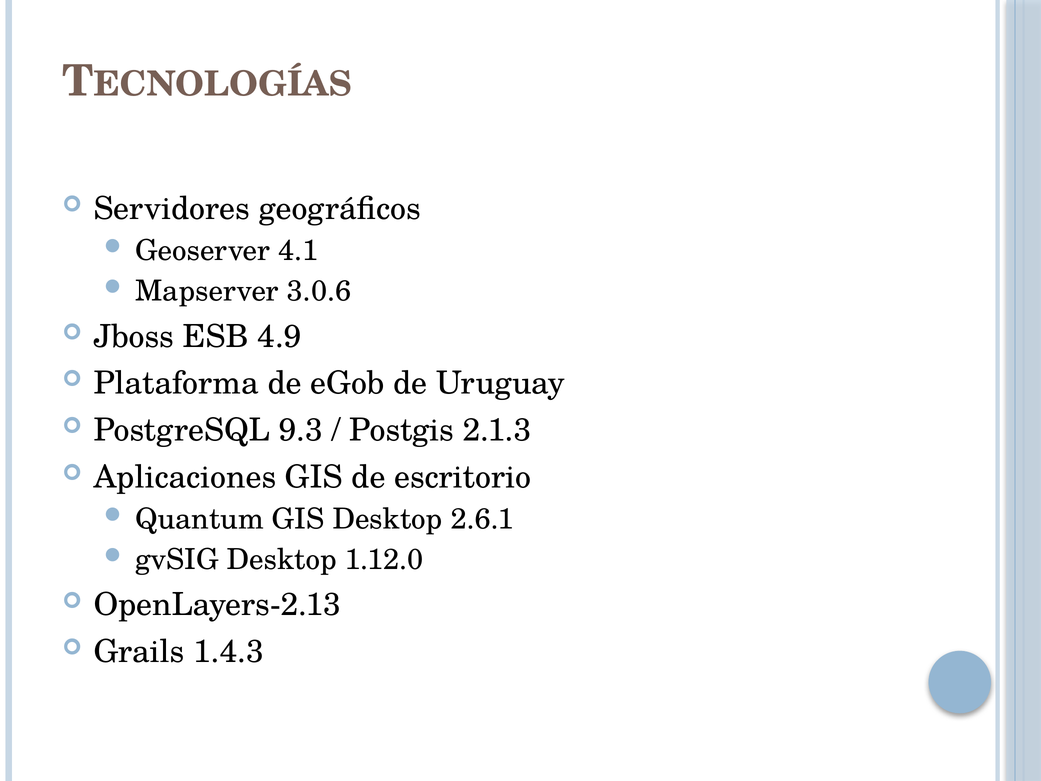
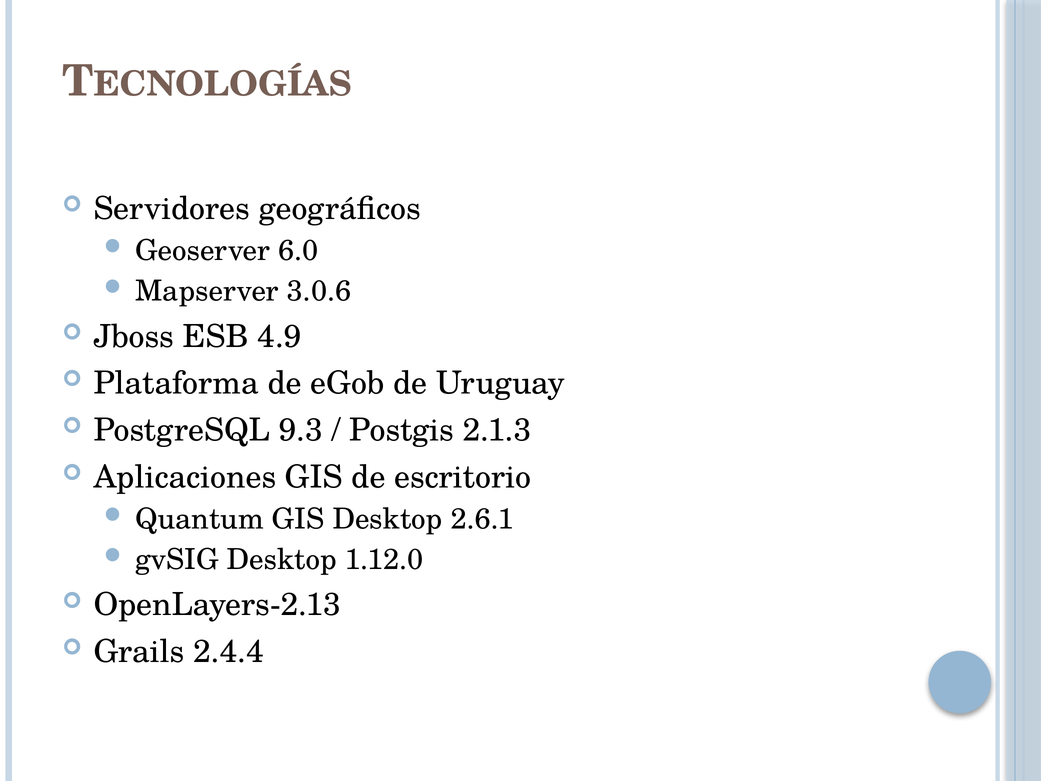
4.1: 4.1 -> 6.0
1.4.3: 1.4.3 -> 2.4.4
